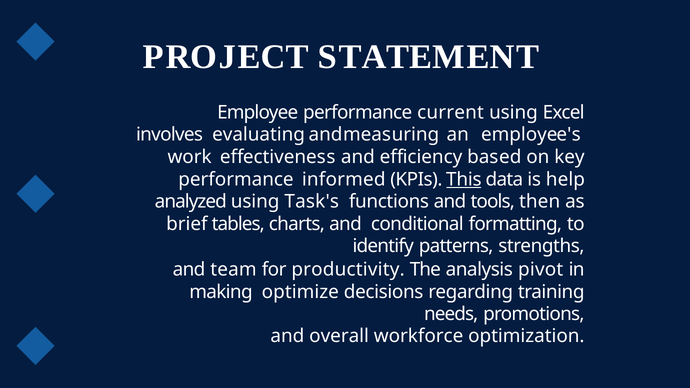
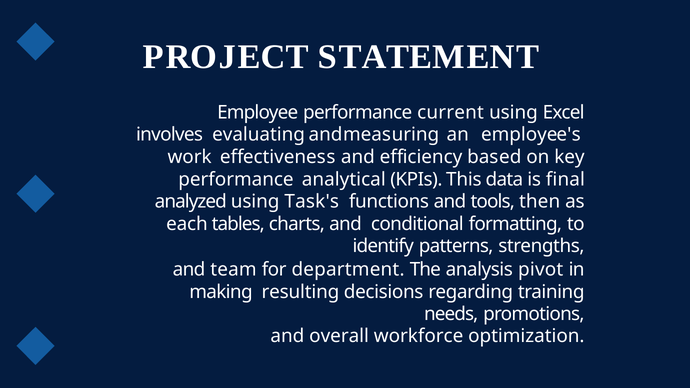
informed: informed -> analytical
This underline: present -> none
help: help -> final
brief: brief -> each
productivity: productivity -> department
optimize: optimize -> resulting
